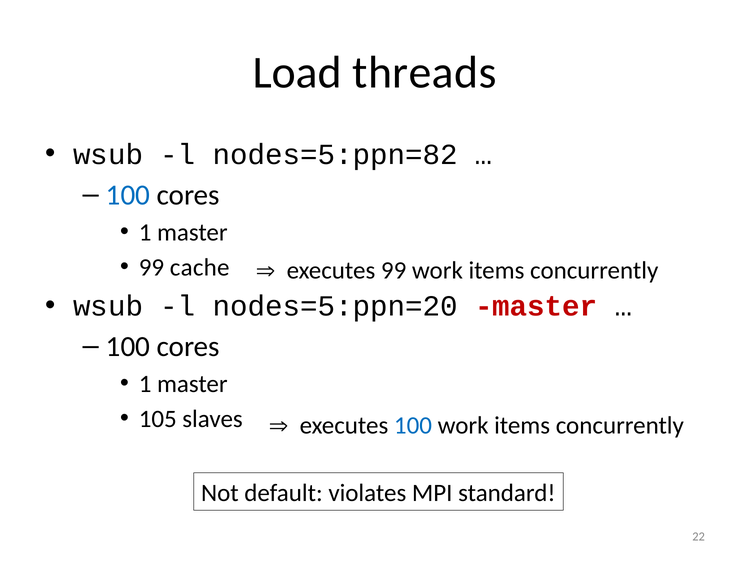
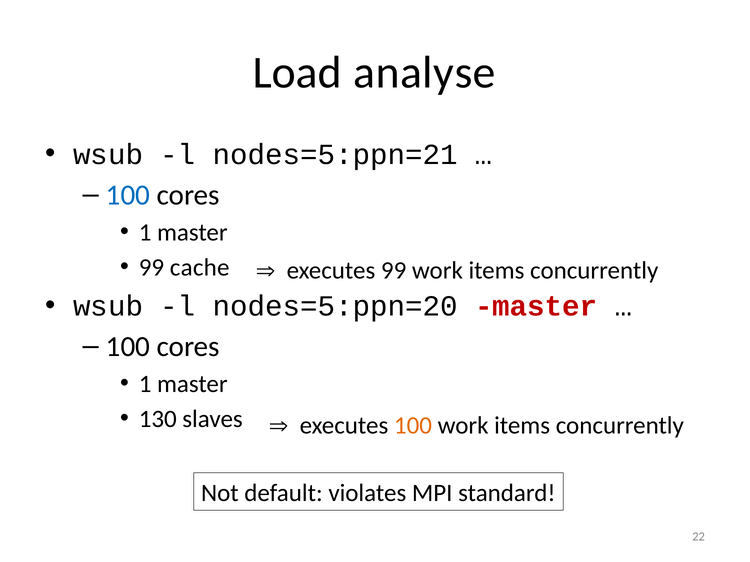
threads: threads -> analyse
nodes=5:ppn=82: nodes=5:ppn=82 -> nodes=5:ppn=21
105: 105 -> 130
100 at (413, 426) colour: blue -> orange
